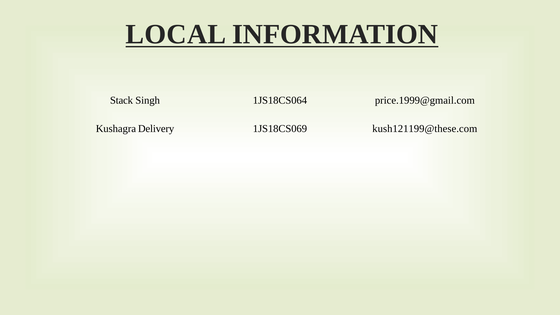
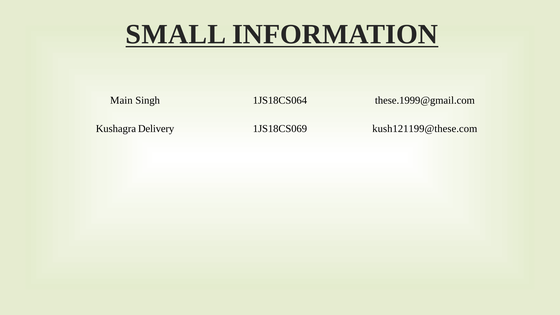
LOCAL: LOCAL -> SMALL
Stack: Stack -> Main
price.1999@gmail.com: price.1999@gmail.com -> these.1999@gmail.com
